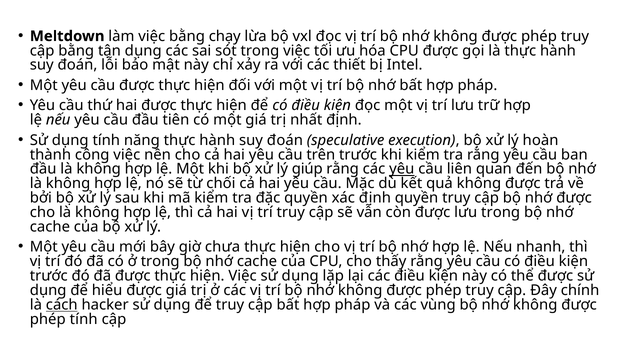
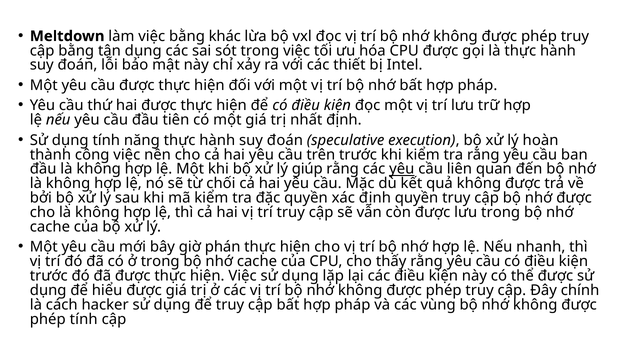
chạy: chạy -> khác
chưa: chưa -> phán
cách underline: present -> none
